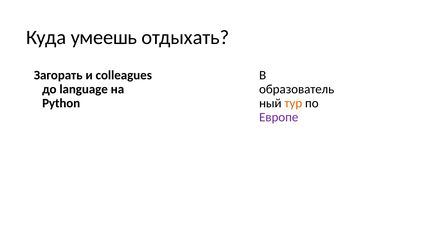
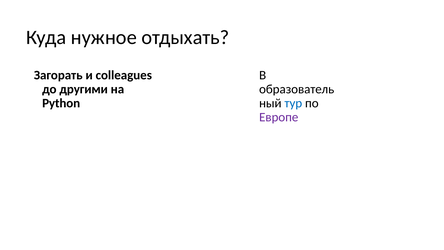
умеешь: умеешь -> нужное
language: language -> другими
тур colour: orange -> blue
